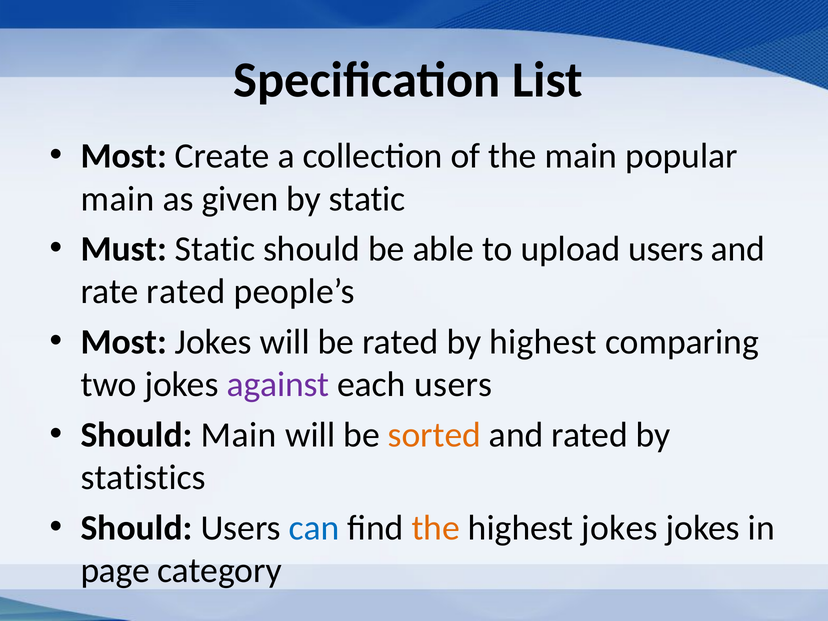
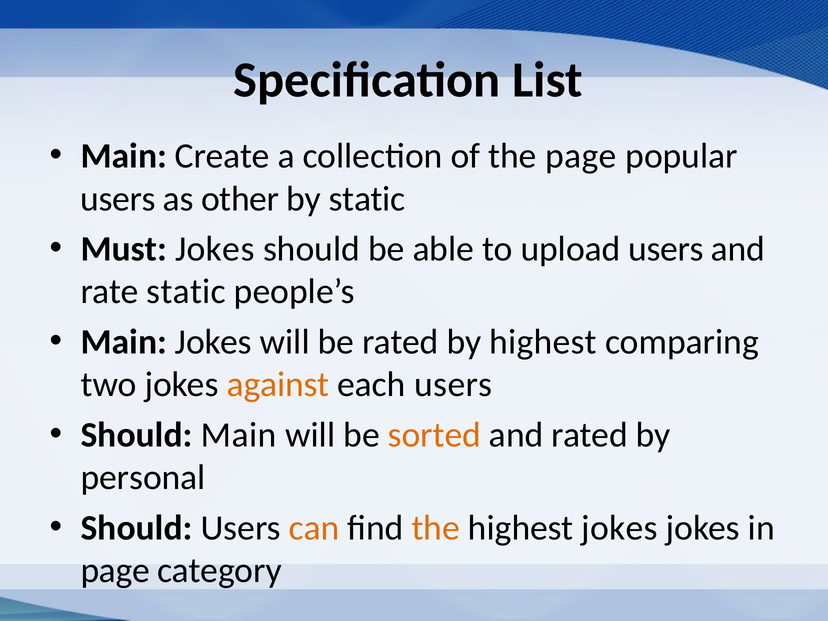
Most at (124, 156): Most -> Main
the main: main -> page
main at (118, 199): main -> users
given: given -> other
Must Static: Static -> Jokes
rate rated: rated -> static
Most at (124, 342): Most -> Main
against colour: purple -> orange
statistics: statistics -> personal
can colour: blue -> orange
